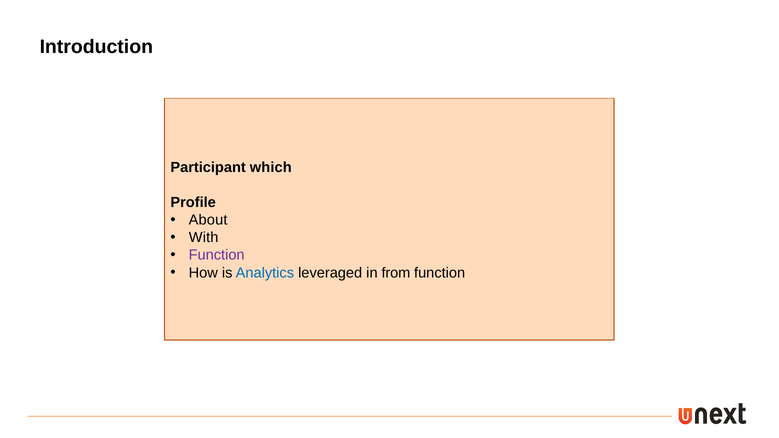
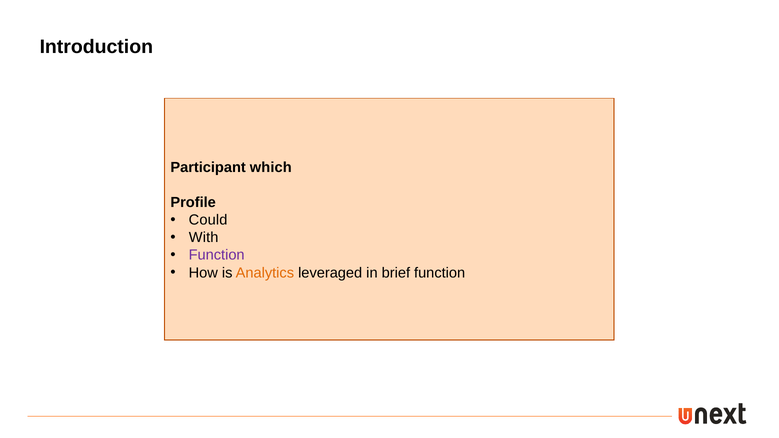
About: About -> Could
Analytics colour: blue -> orange
from: from -> brief
